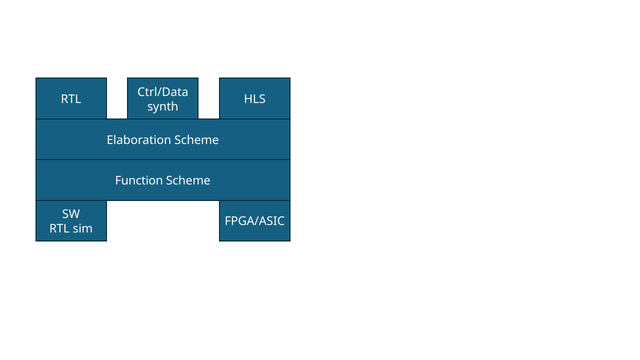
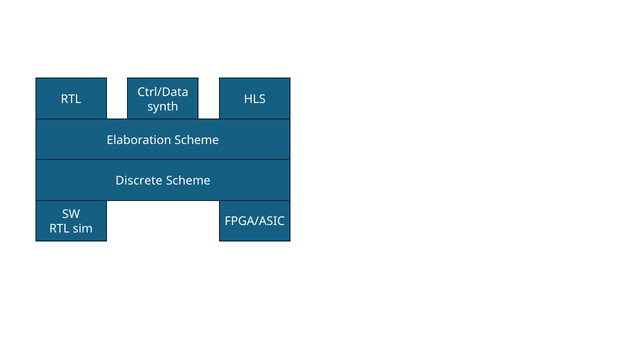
Function: Function -> Discrete
